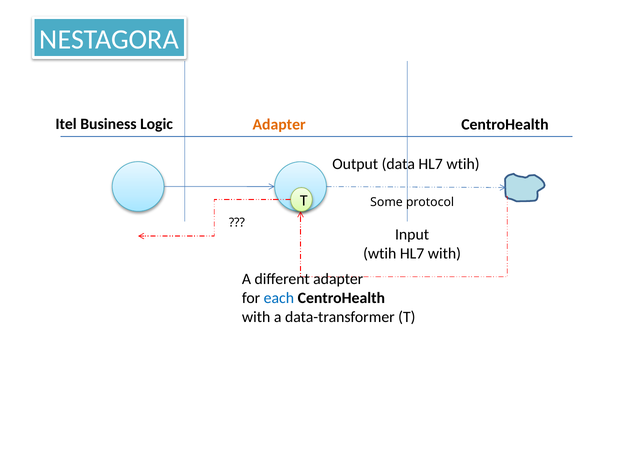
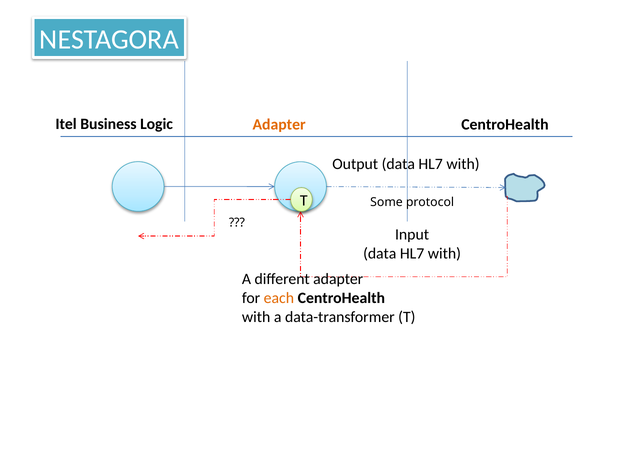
wtih at (463, 164): wtih -> with
wtih at (380, 253): wtih -> data
each colour: blue -> orange
